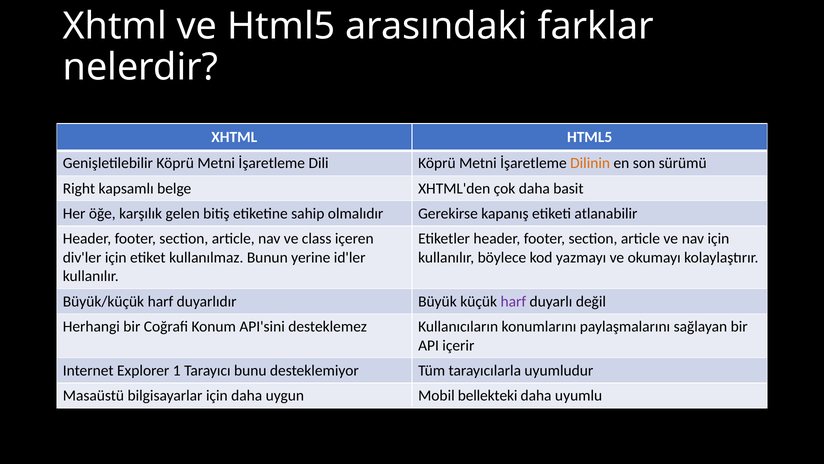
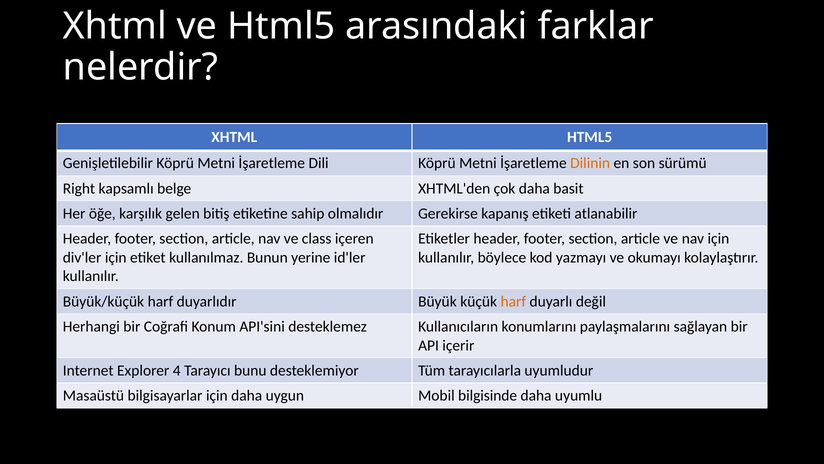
harf at (513, 301) colour: purple -> orange
1: 1 -> 4
bellekteki: bellekteki -> bilgisinde
